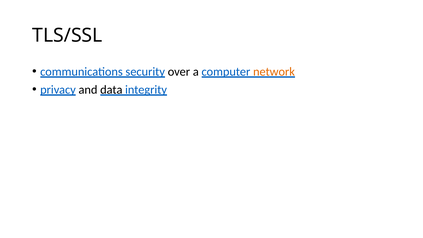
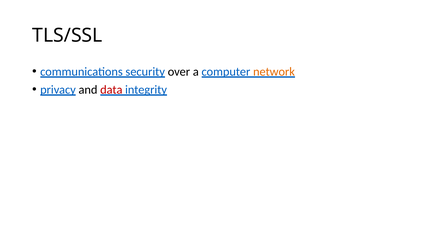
data colour: black -> red
